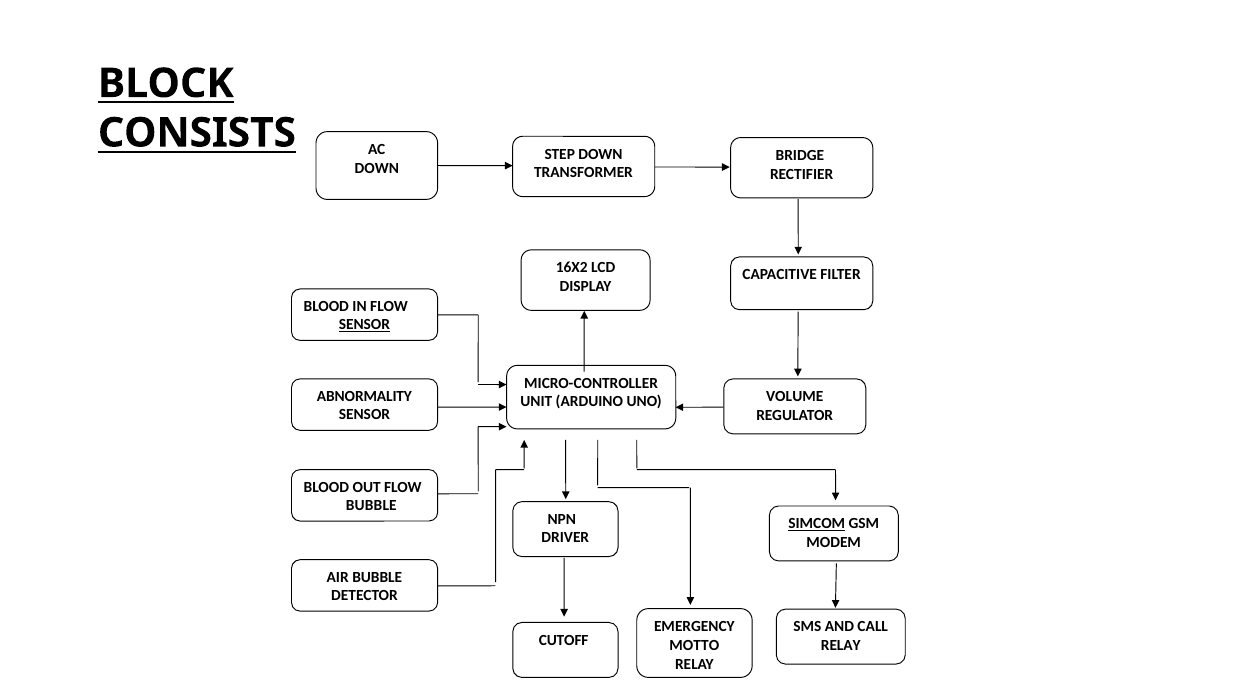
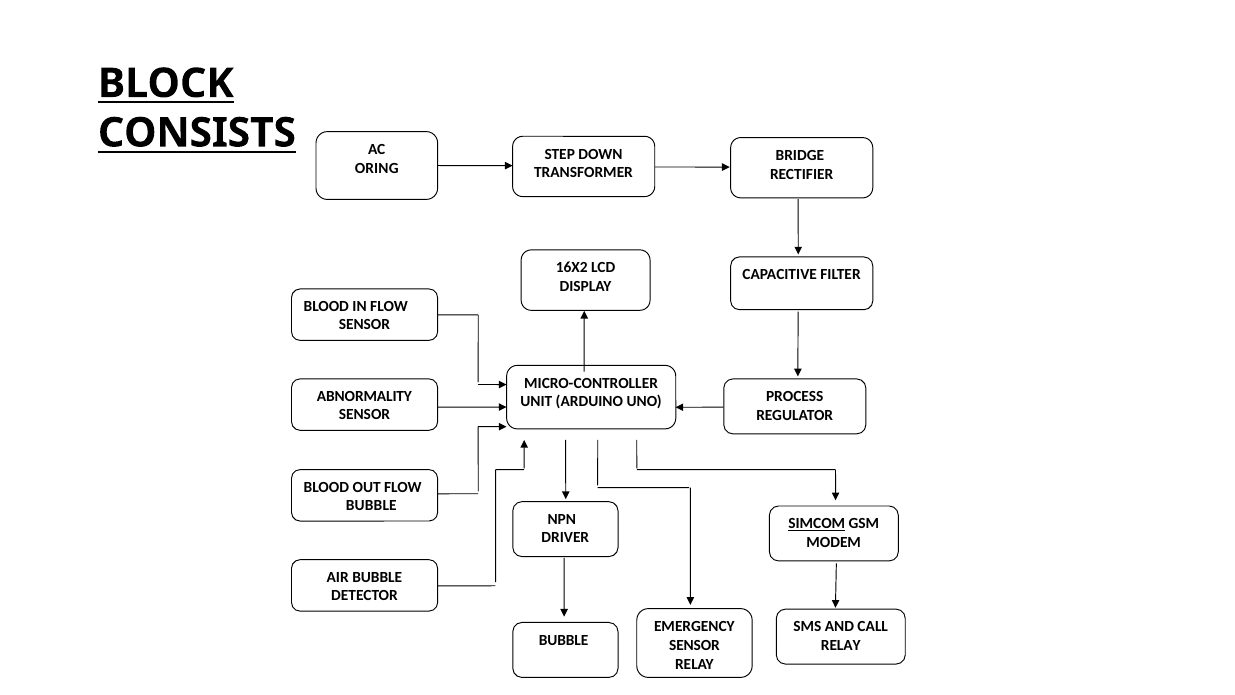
DOWN at (377, 168): DOWN -> ORING
SENSOR at (364, 325) underline: present -> none
VOLUME: VOLUME -> PROCESS
CUTOFF at (564, 640): CUTOFF -> BUBBLE
MOTTO at (694, 645): MOTTO -> SENSOR
